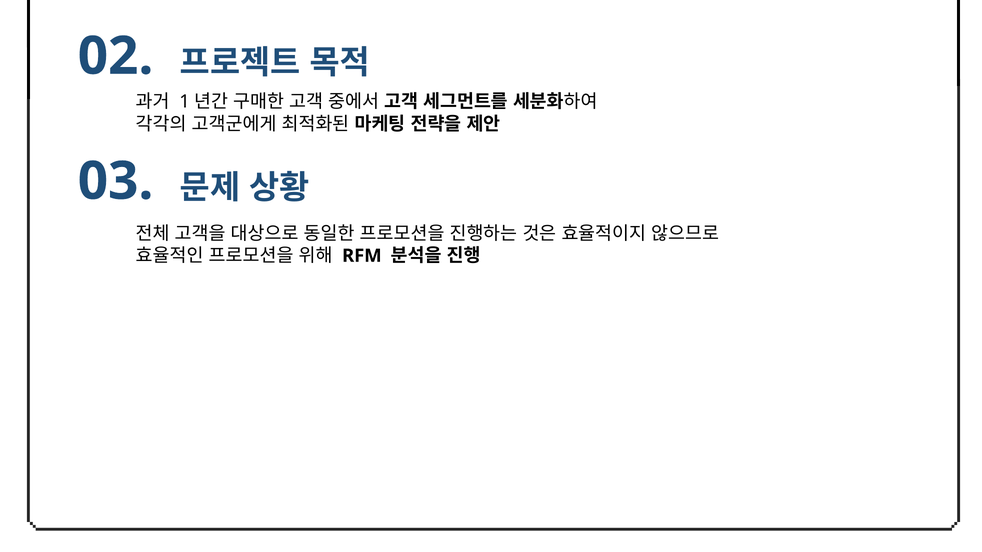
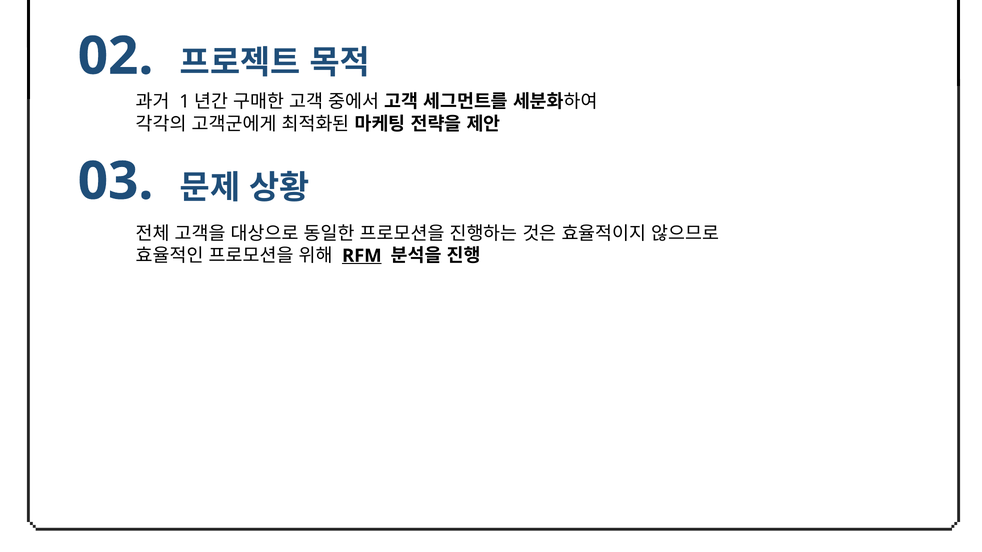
RFM underline: none -> present
